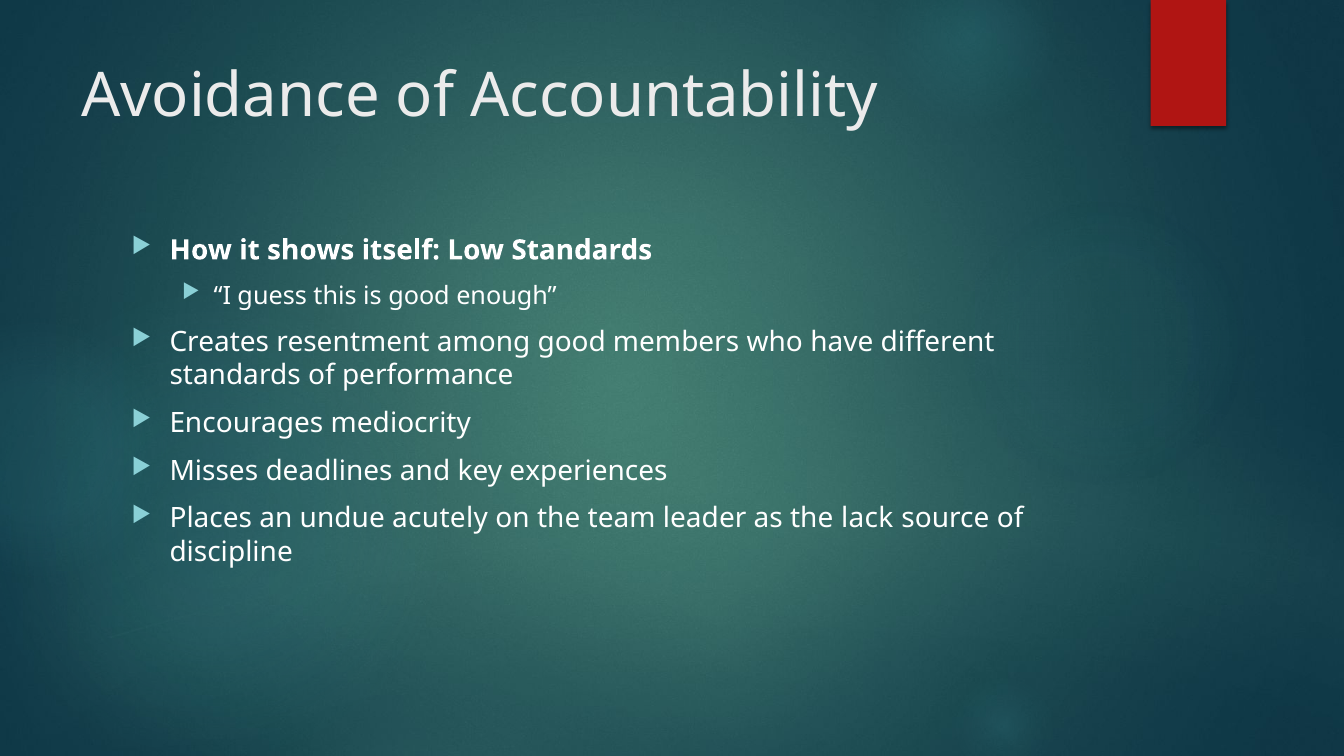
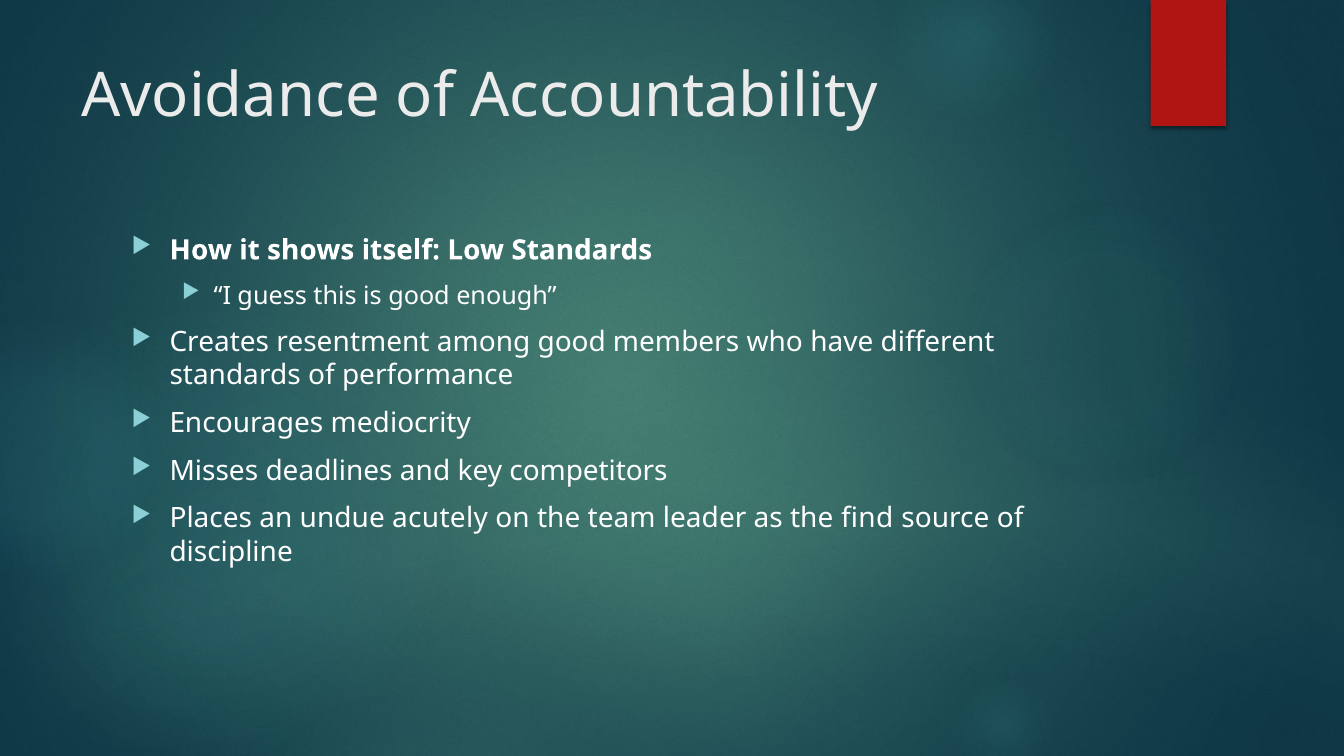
experiences: experiences -> competitors
lack: lack -> find
